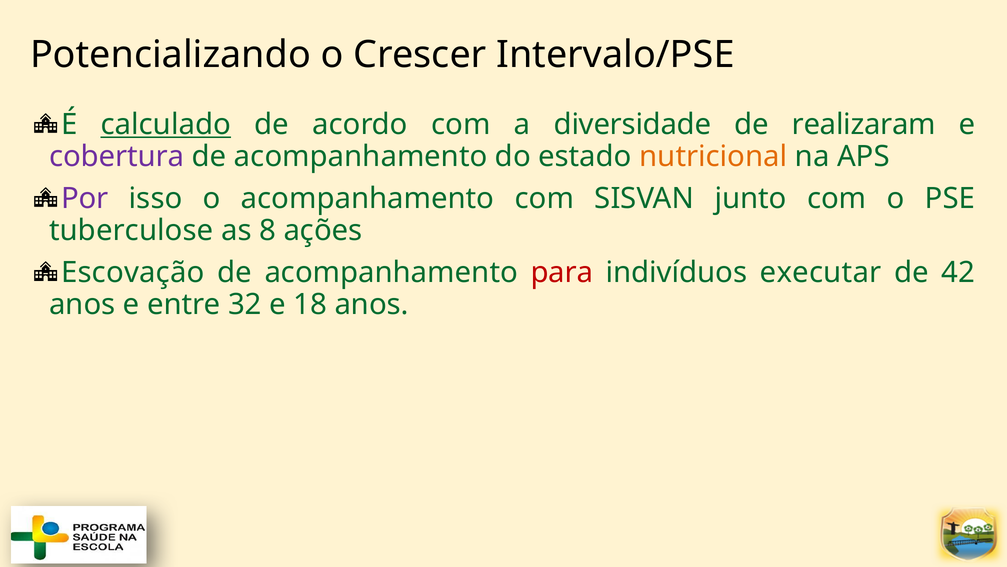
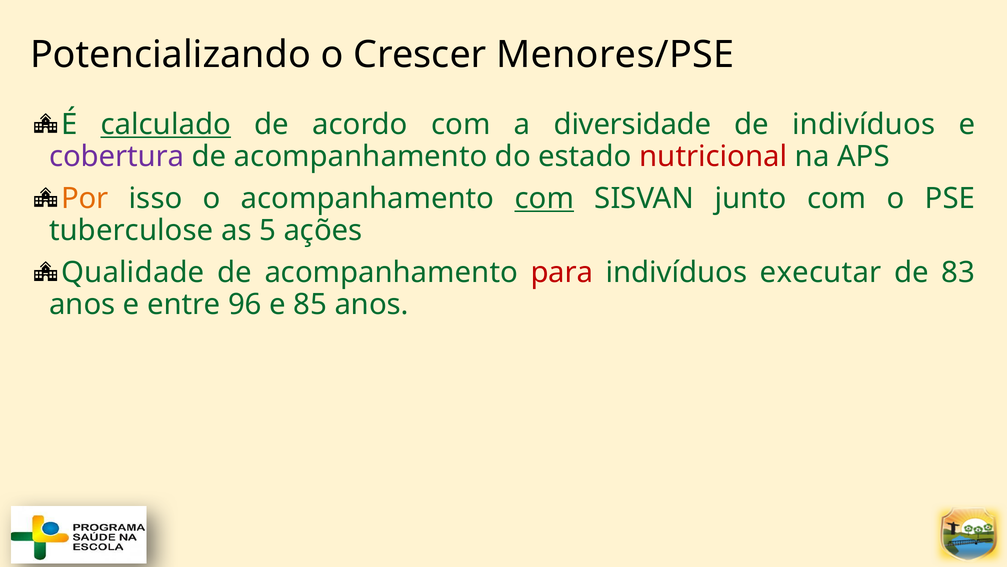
Intervalo/PSE: Intervalo/PSE -> Menores/PSE
de realizaram: realizaram -> indivíduos
nutricional colour: orange -> red
Por colour: purple -> orange
com at (544, 198) underline: none -> present
8: 8 -> 5
Escovação: Escovação -> Qualidade
42: 42 -> 83
32: 32 -> 96
18: 18 -> 85
